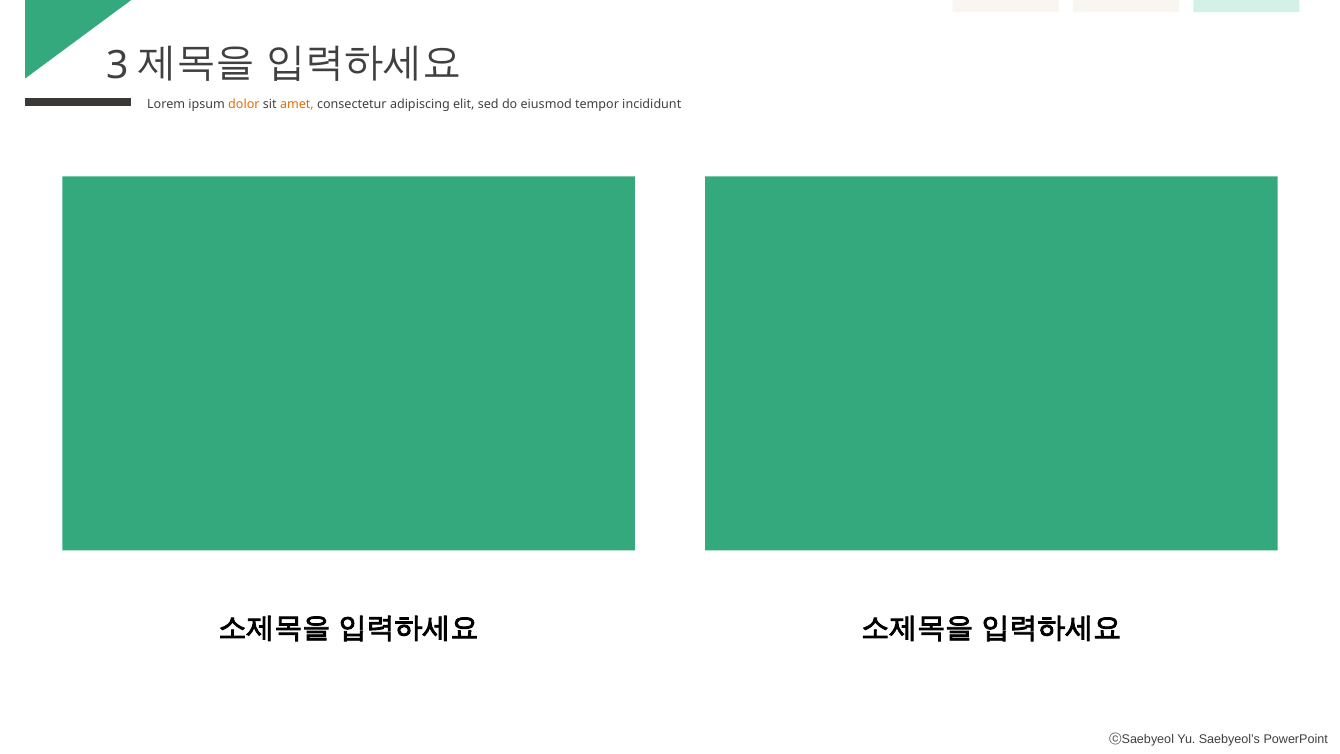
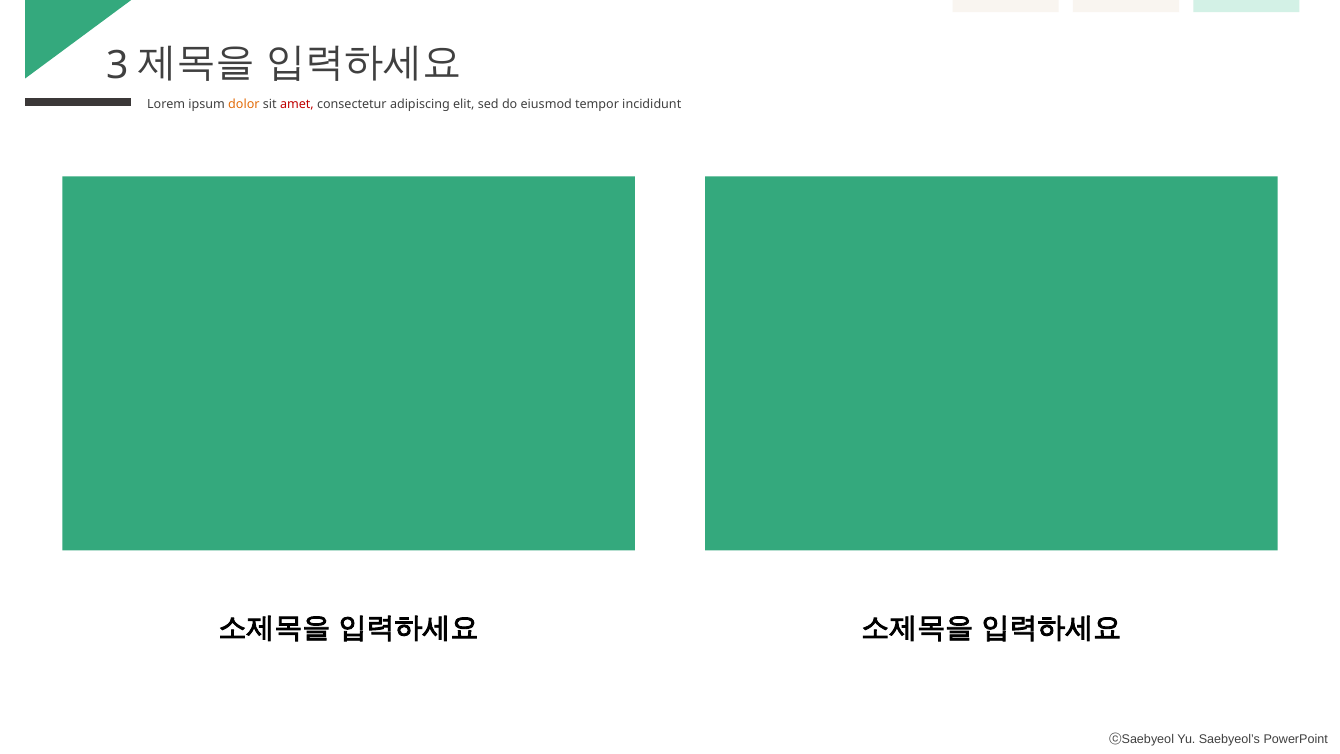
amet colour: orange -> red
